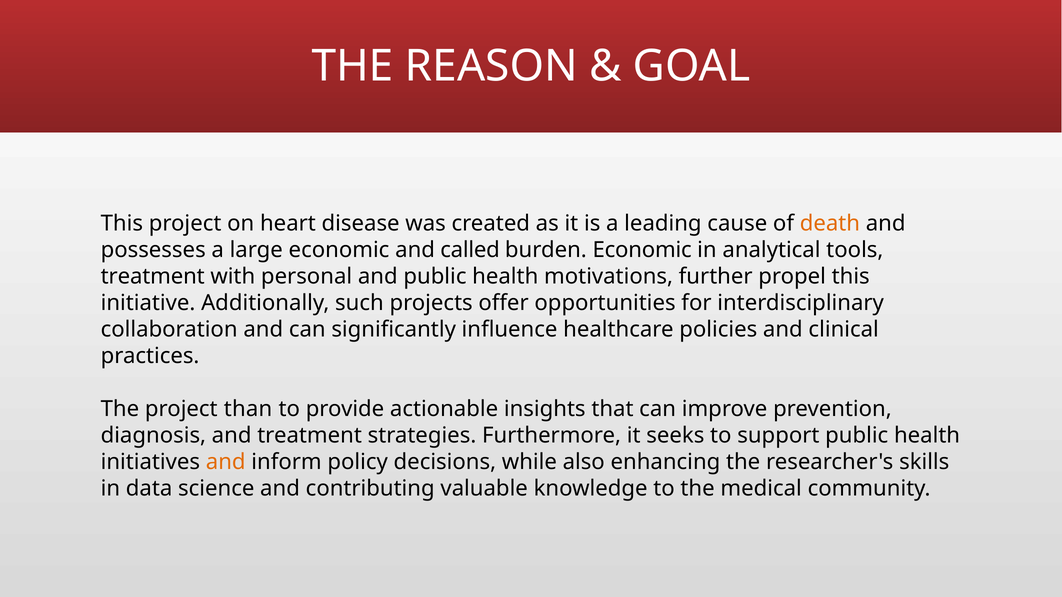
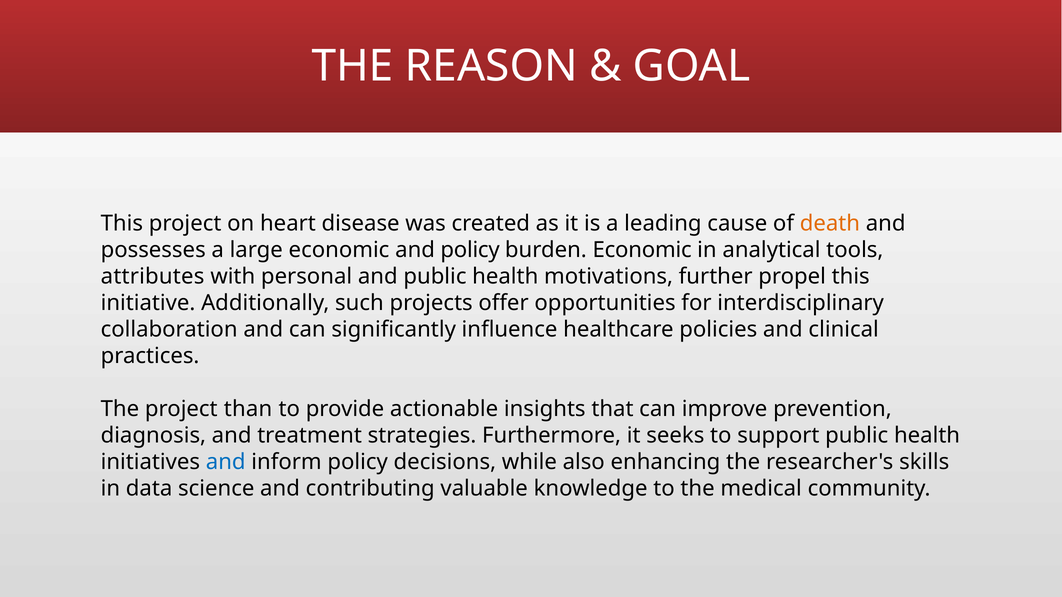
and called: called -> policy
treatment at (153, 276): treatment -> attributes
and at (226, 462) colour: orange -> blue
